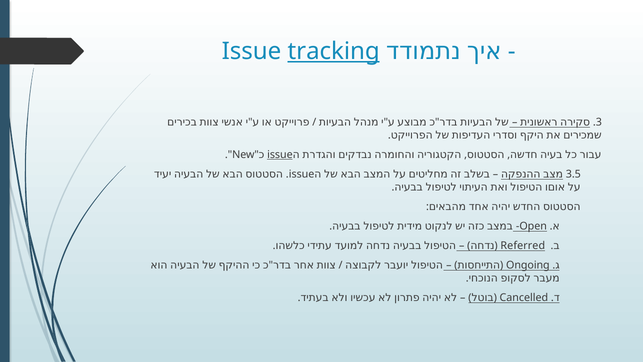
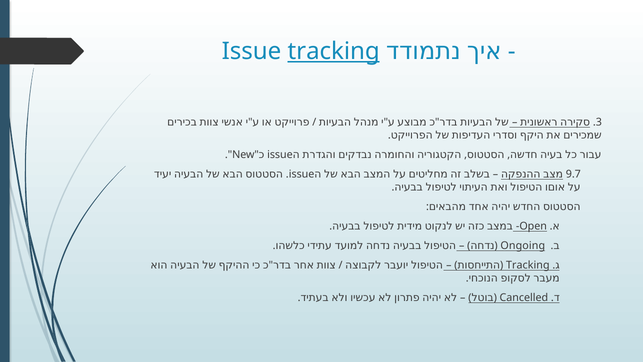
issue at (280, 155) underline: present -> none
3.5: 3.5 -> 9.7
Referred: Referred -> Ongoing
Ongoing at (528, 265): Ongoing -> Tracking
